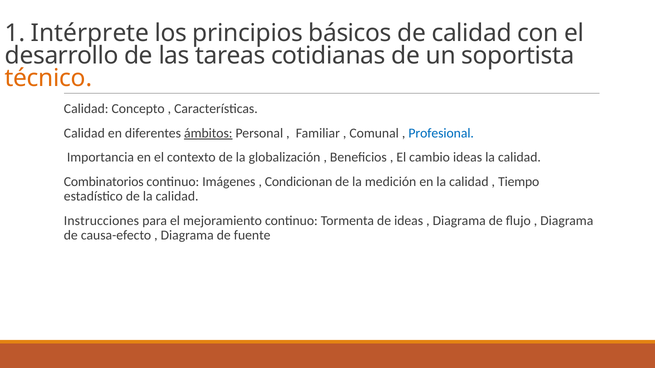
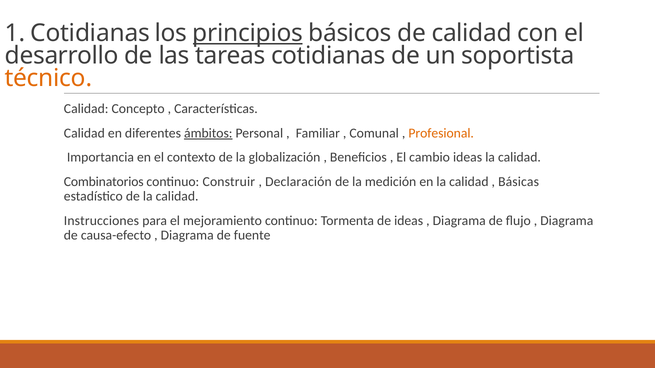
1 Intérprete: Intérprete -> Cotidianas
principios underline: none -> present
Profesional colour: blue -> orange
Imágenes: Imágenes -> Construir
Condicionan: Condicionan -> Declaración
Tiempo: Tiempo -> Básicas
